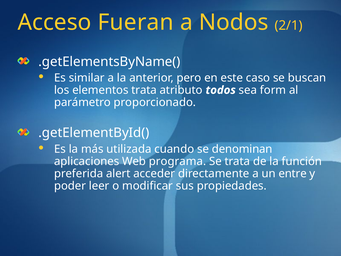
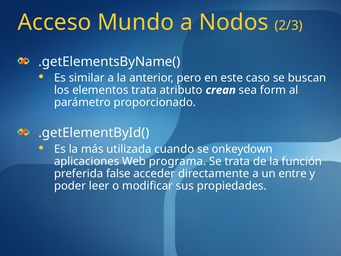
Fueran: Fueran -> Mundo
2/1: 2/1 -> 2/3
todos: todos -> crean
denominan: denominan -> onkeydown
alert: alert -> false
